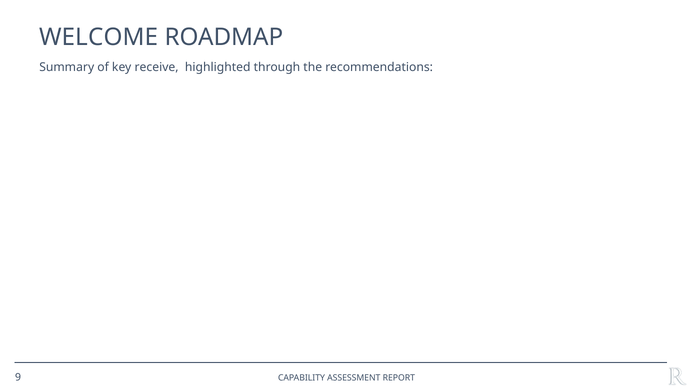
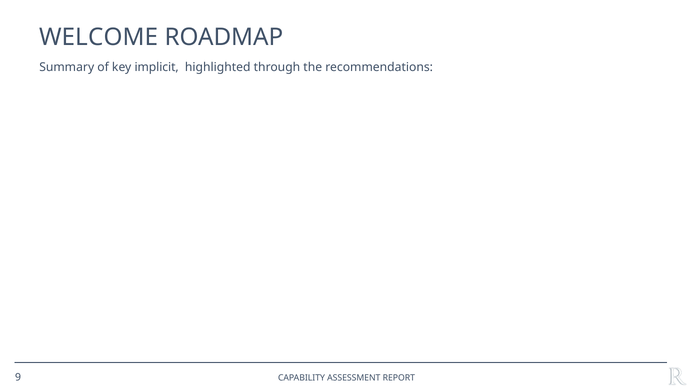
receive: receive -> implicit
